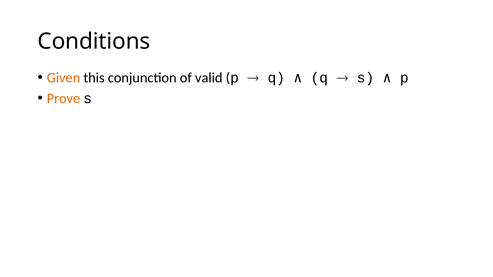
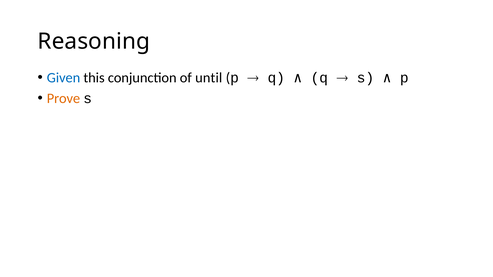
Conditions: Conditions -> Reasoning
Given colour: orange -> blue
valid: valid -> until
